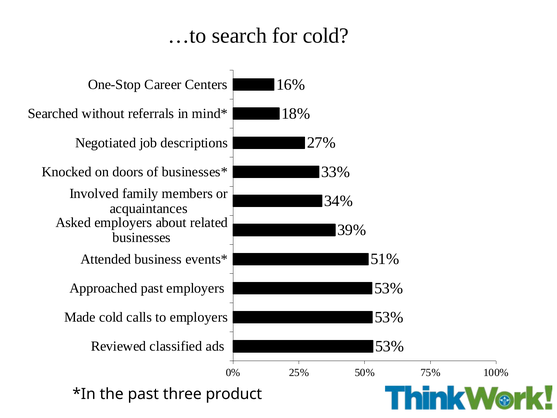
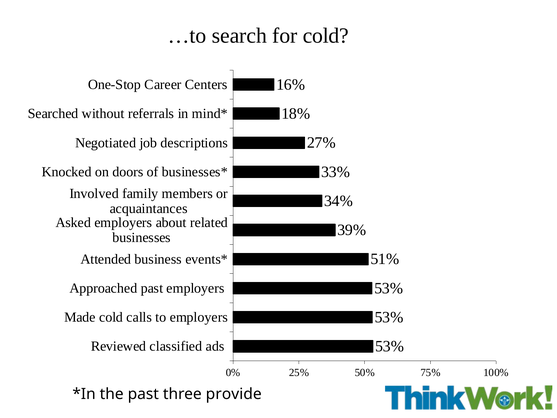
product: product -> provide
